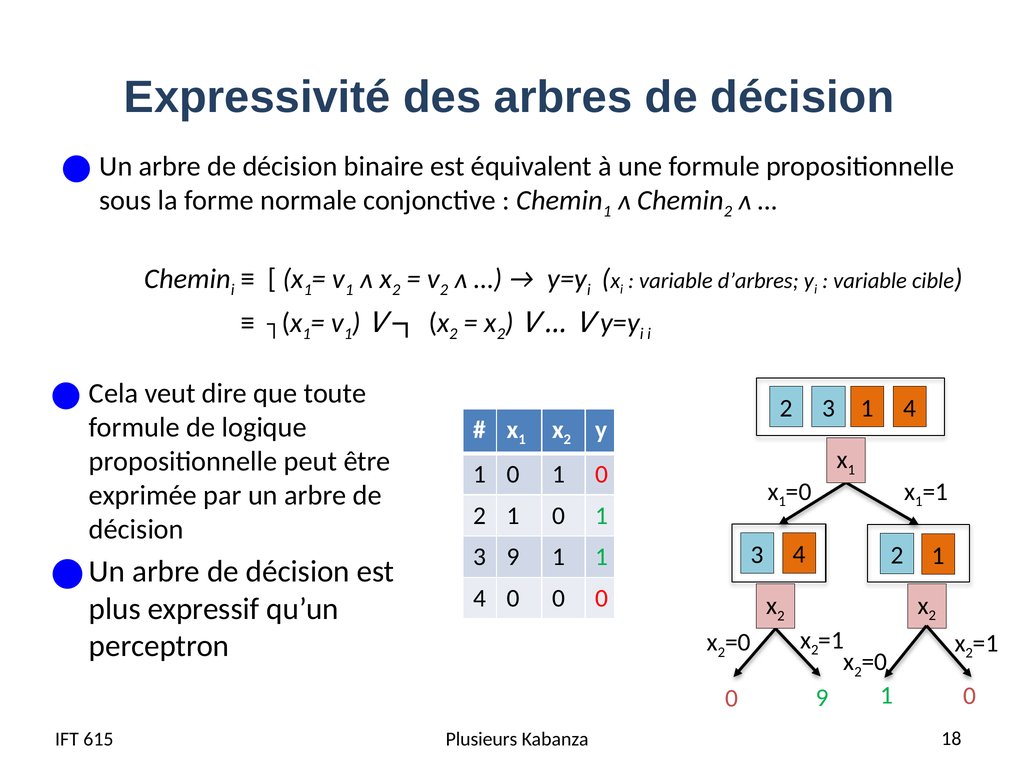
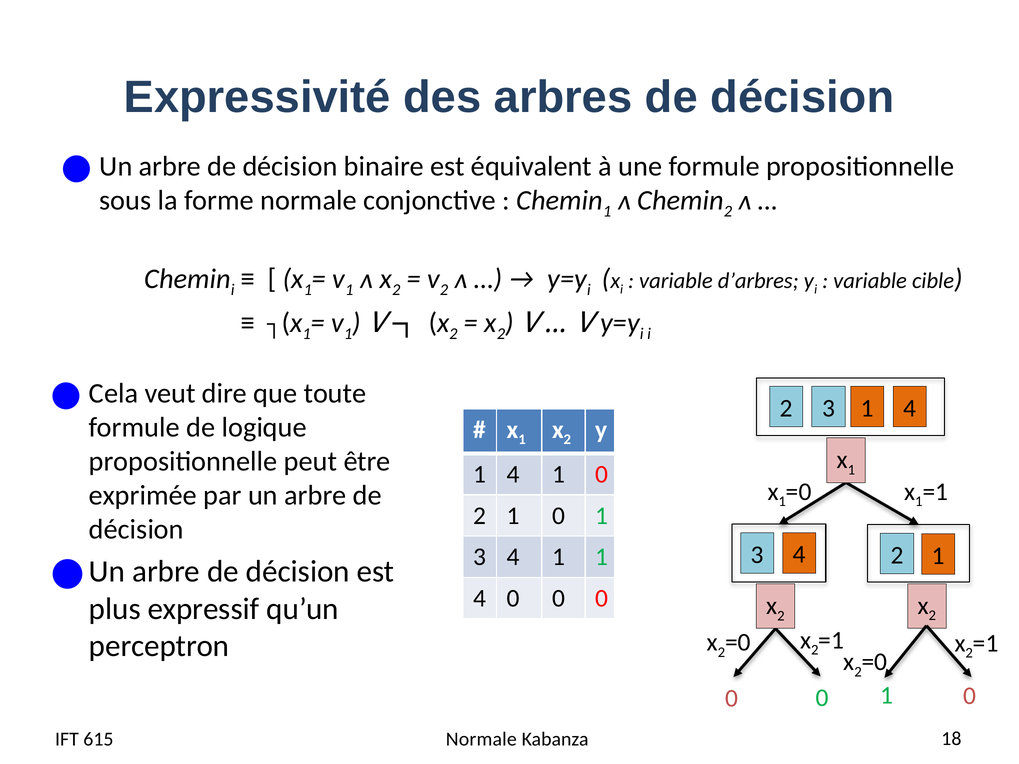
0 at (513, 475): 0 -> 4
9 at (513, 557): 9 -> 4
9 at (822, 698): 9 -> 0
615 Plusieurs: Plusieurs -> Normale
